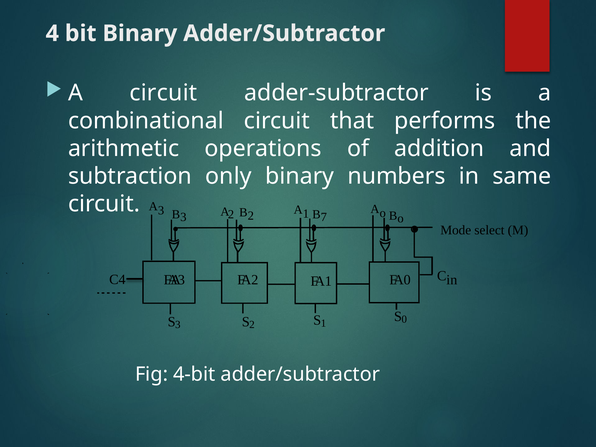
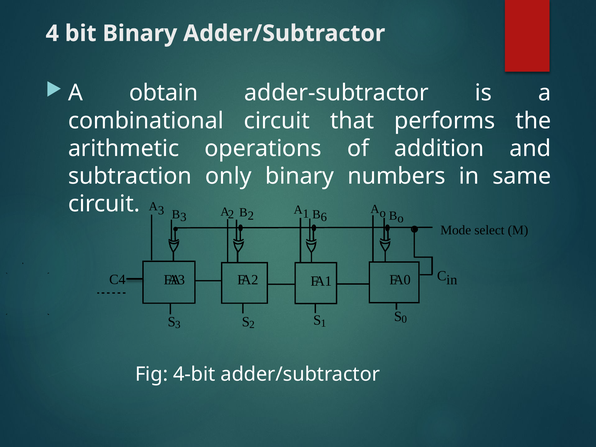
A circuit: circuit -> obtain
7: 7 -> 6
